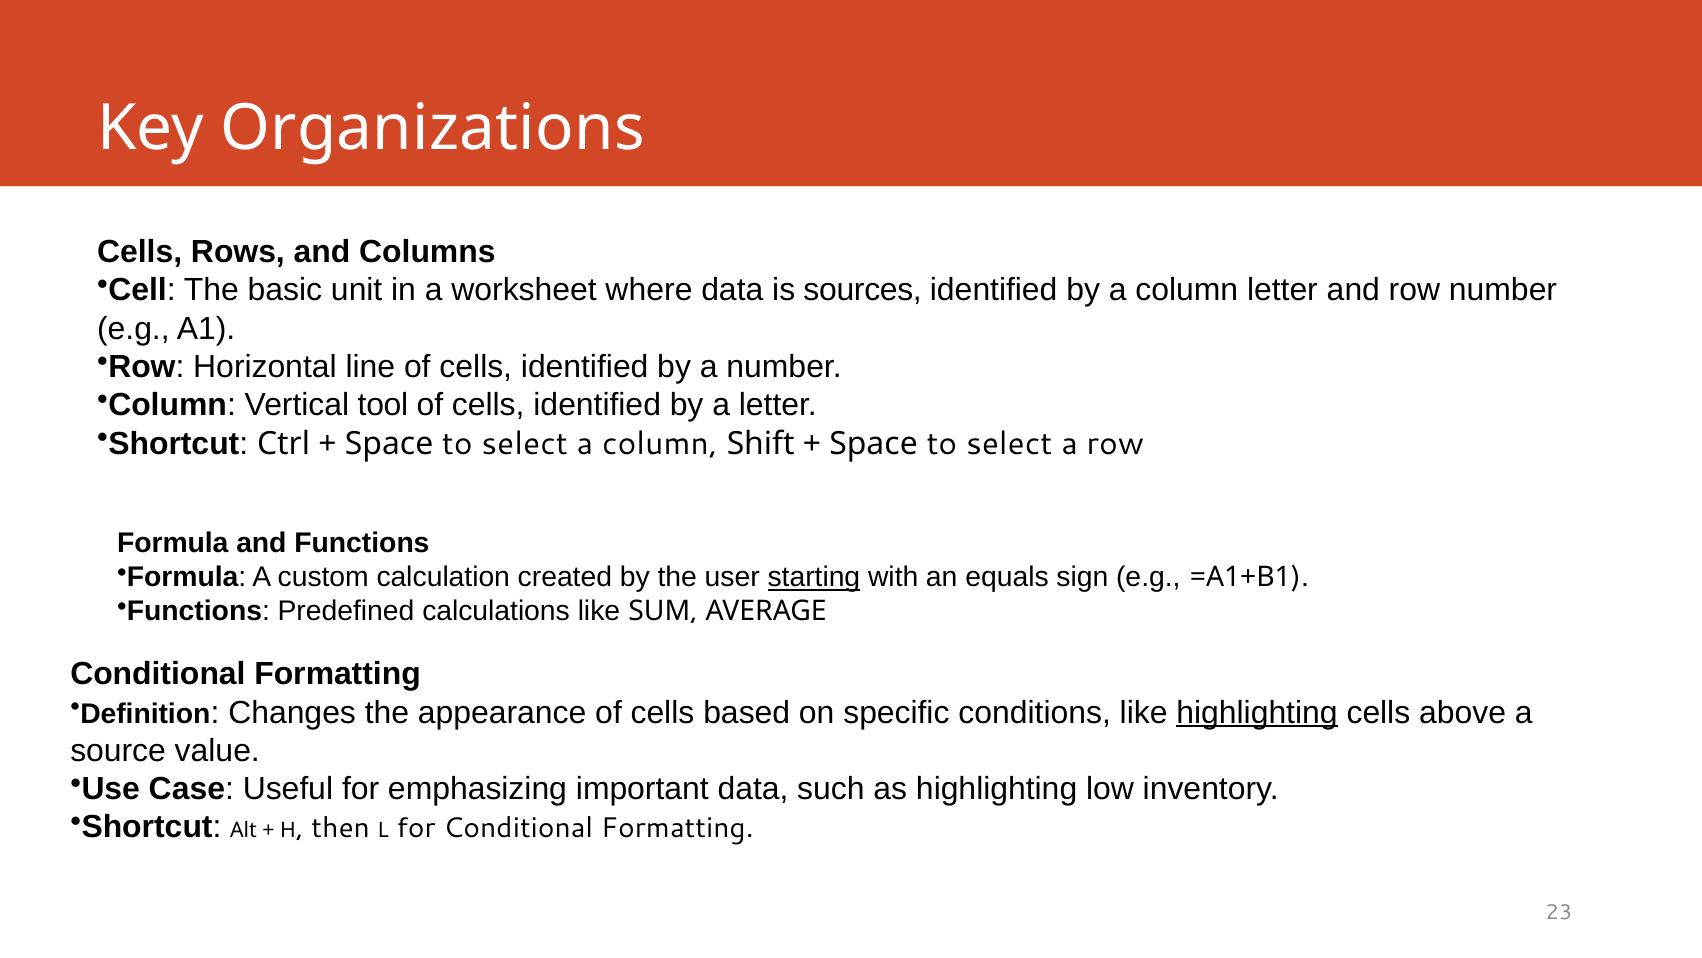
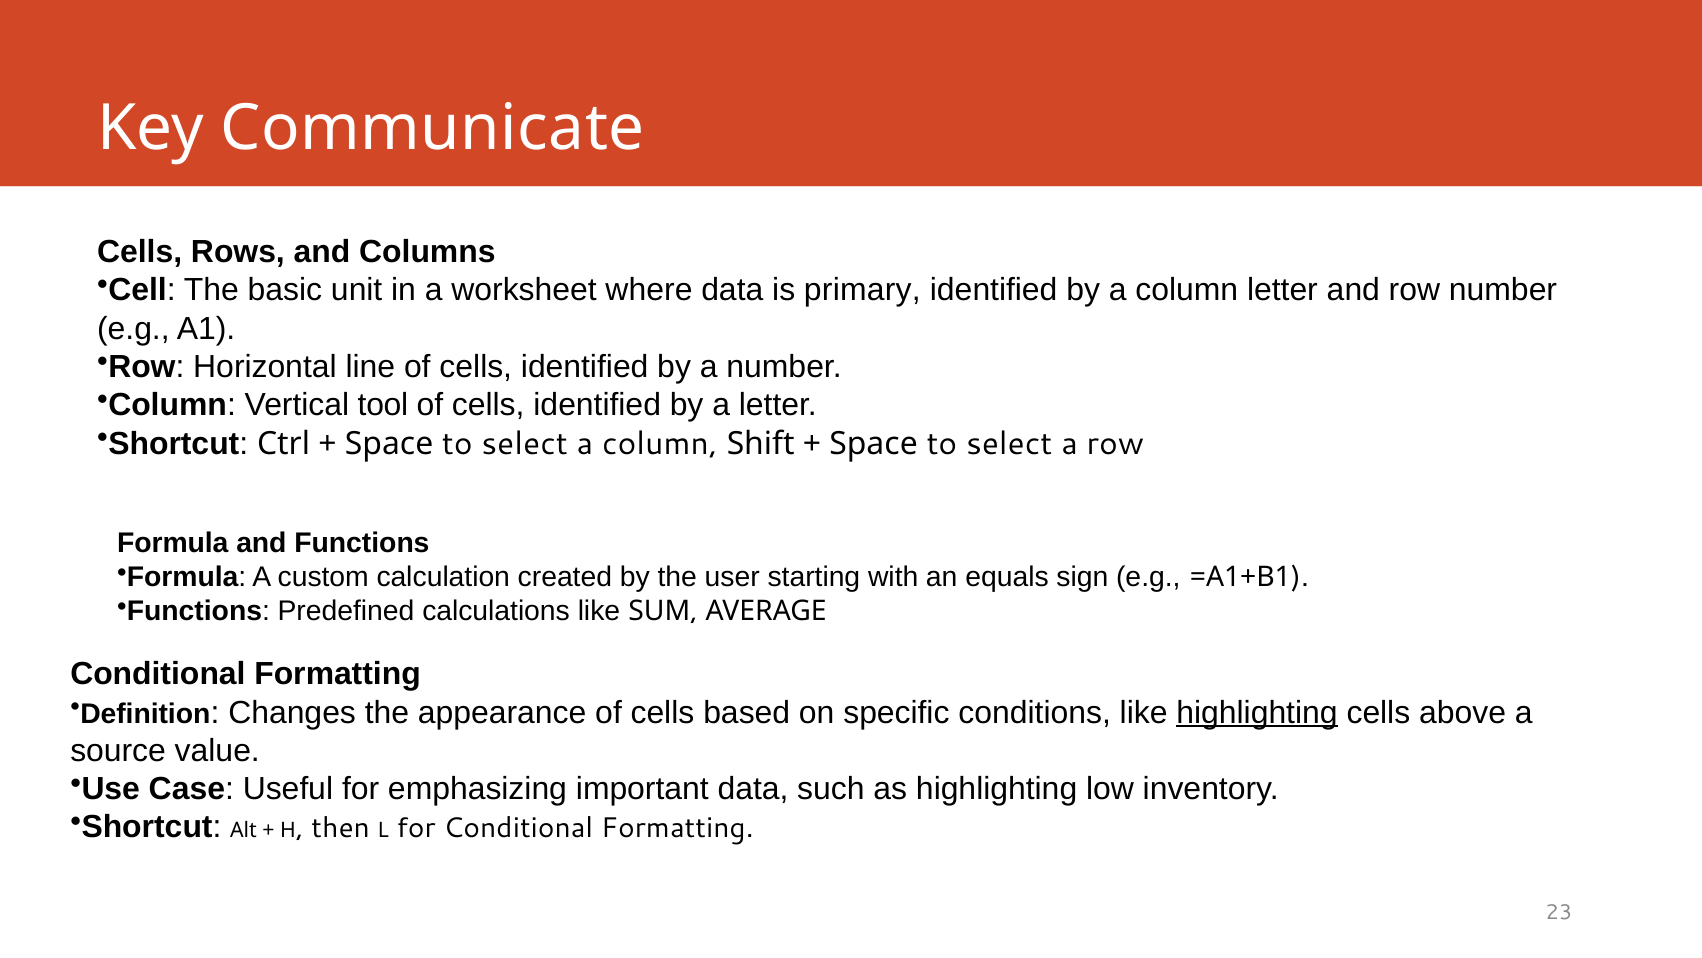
Organizations: Organizations -> Communicate
sources: sources -> primary
starting underline: present -> none
